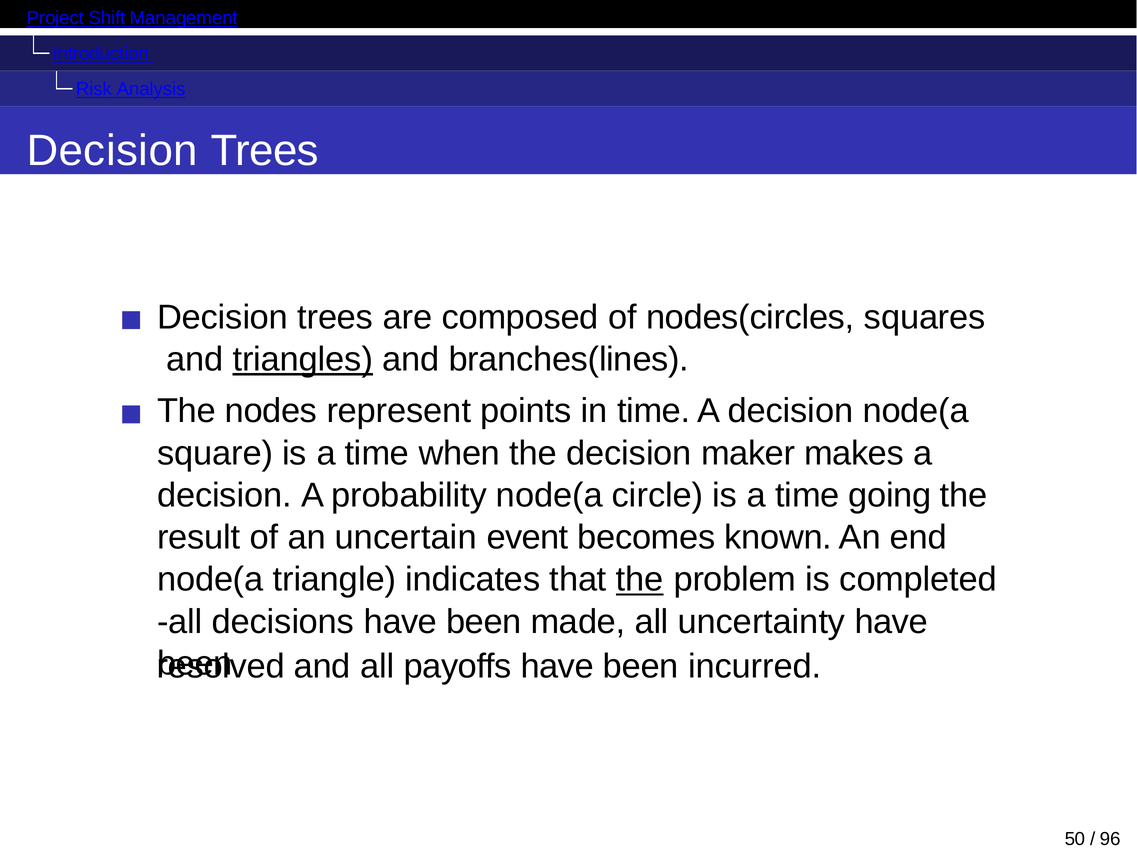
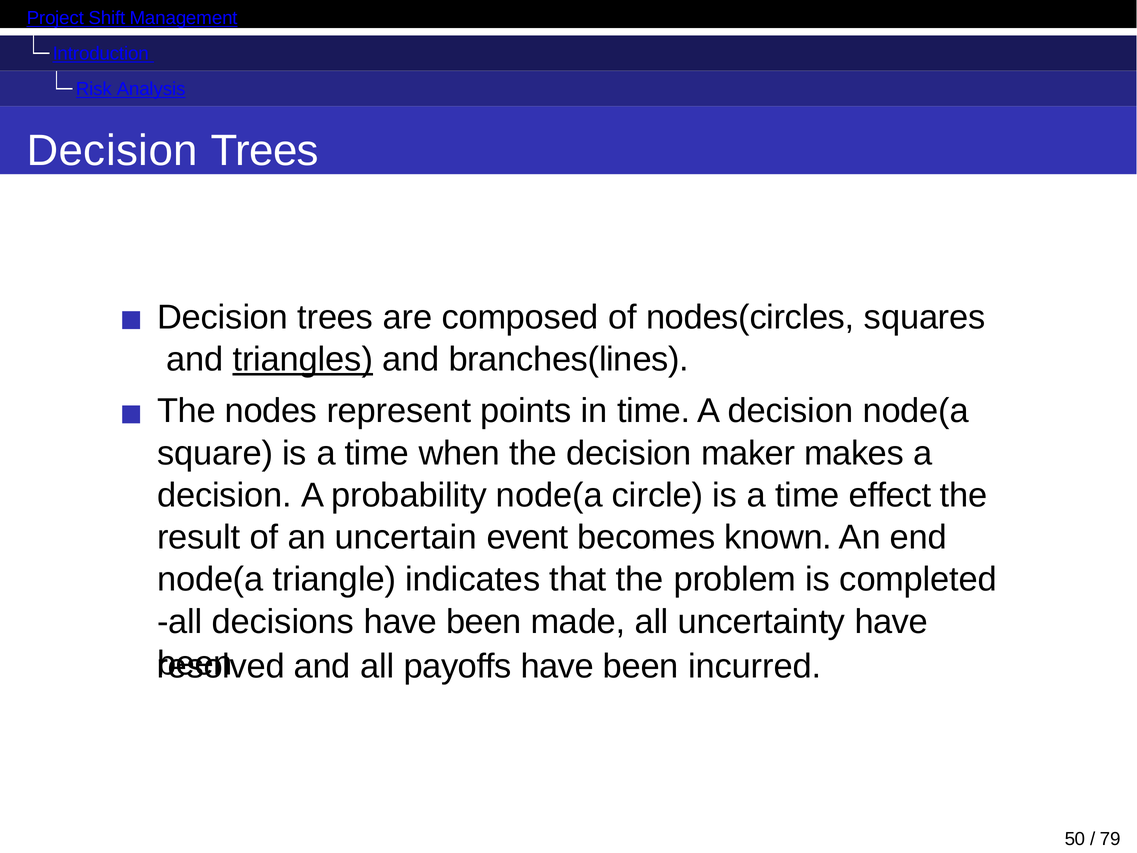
going: going -> effect
the at (640, 580) underline: present -> none
96: 96 -> 79
